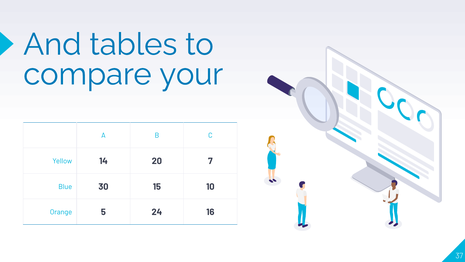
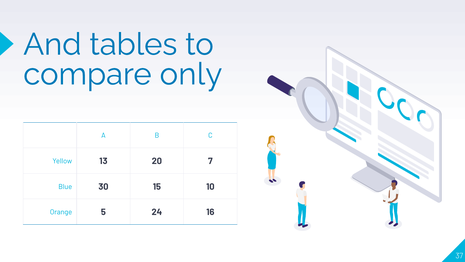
your: your -> only
14: 14 -> 13
